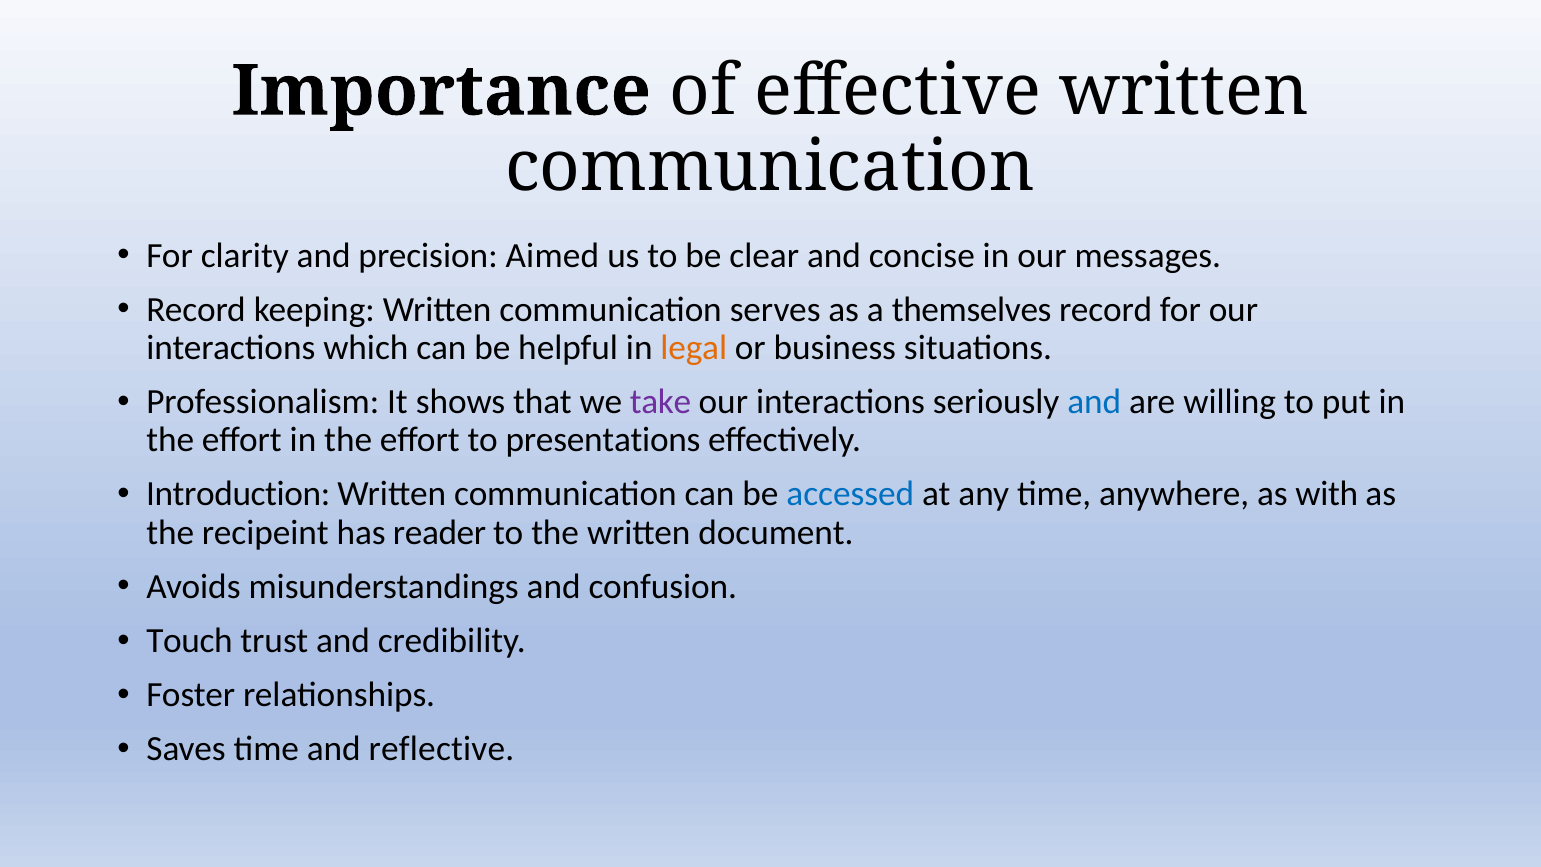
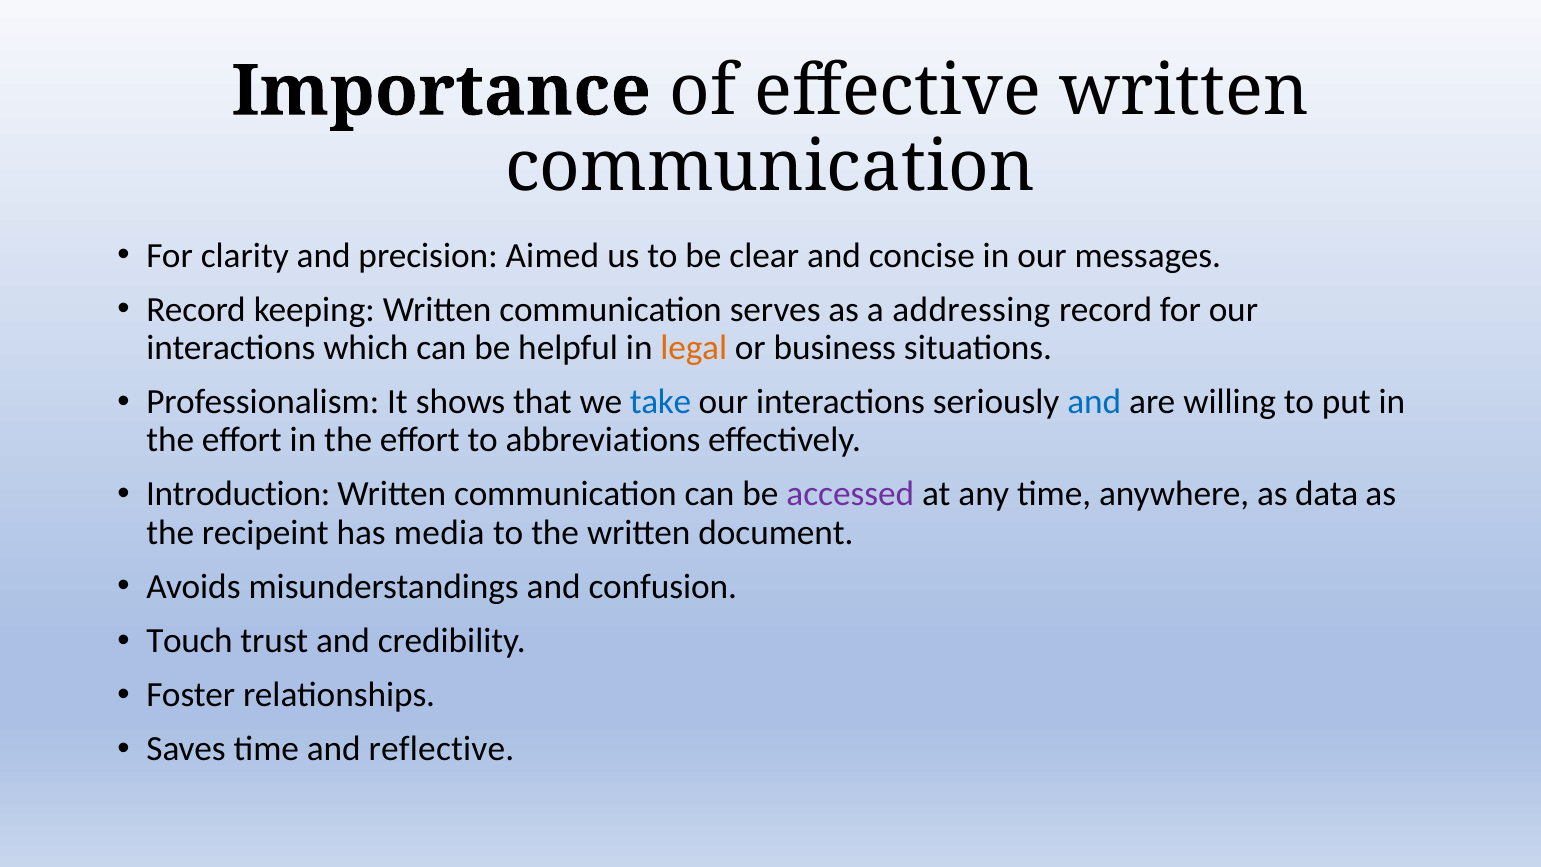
themselves: themselves -> addressing
take colour: purple -> blue
presentations: presentations -> abbreviations
accessed colour: blue -> purple
with: with -> data
reader: reader -> media
